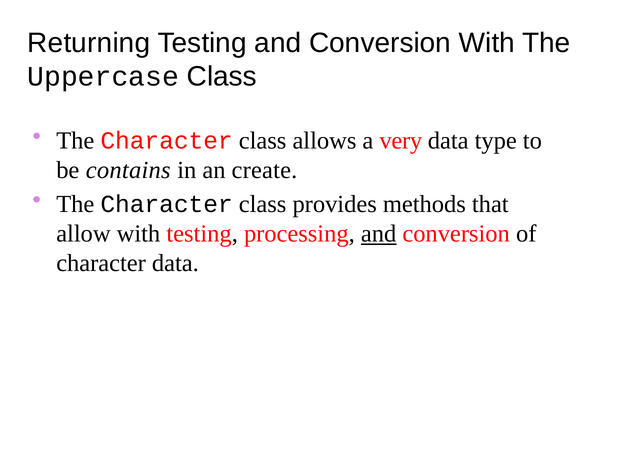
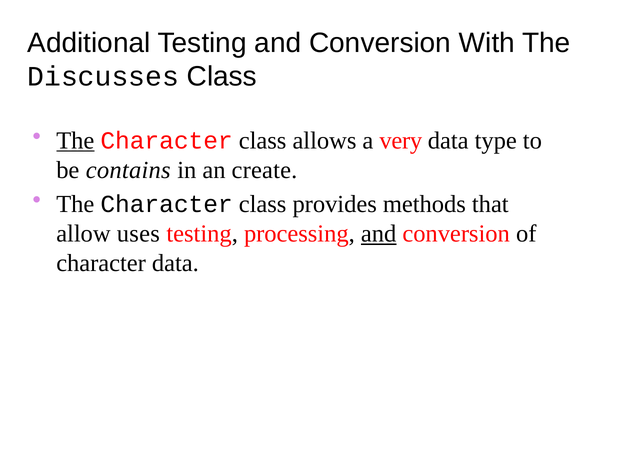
Returning: Returning -> Additional
Uppercase: Uppercase -> Discusses
The at (75, 141) underline: none -> present
allow with: with -> uses
